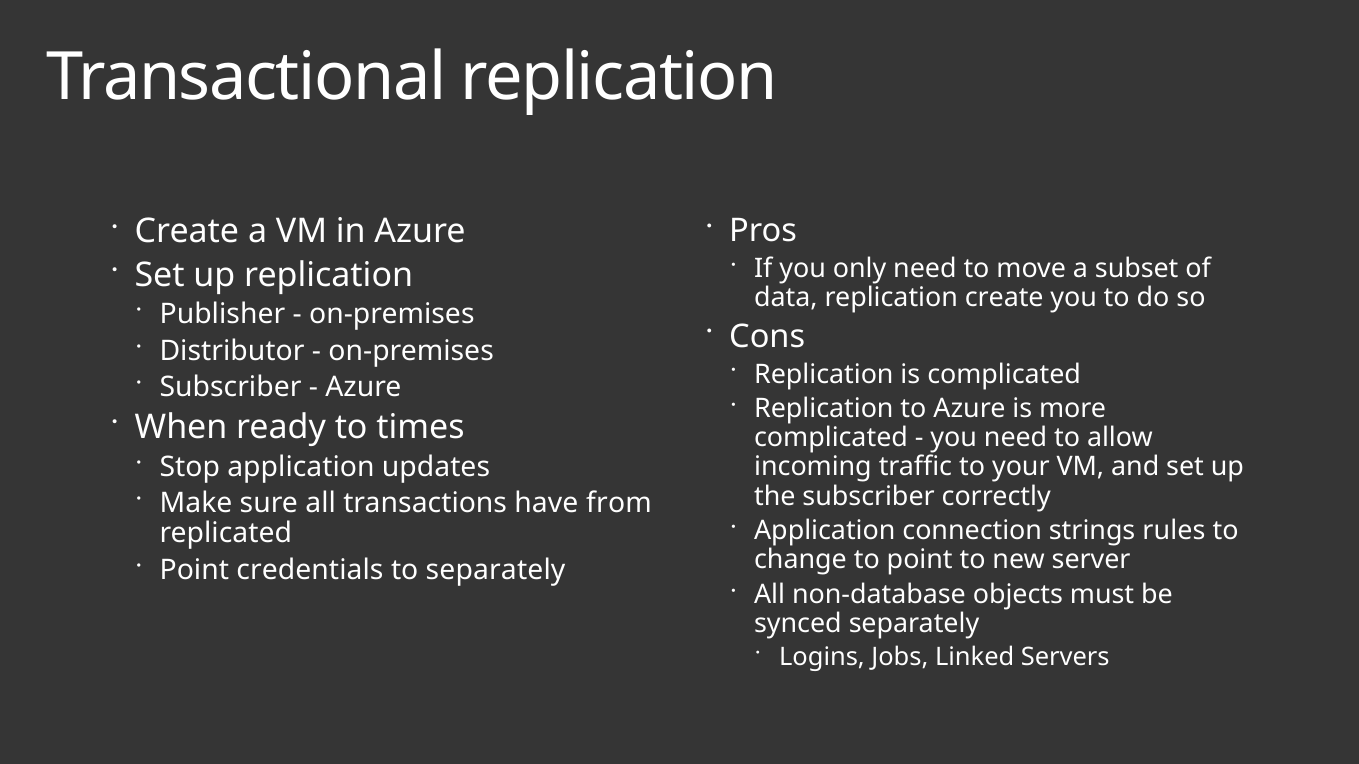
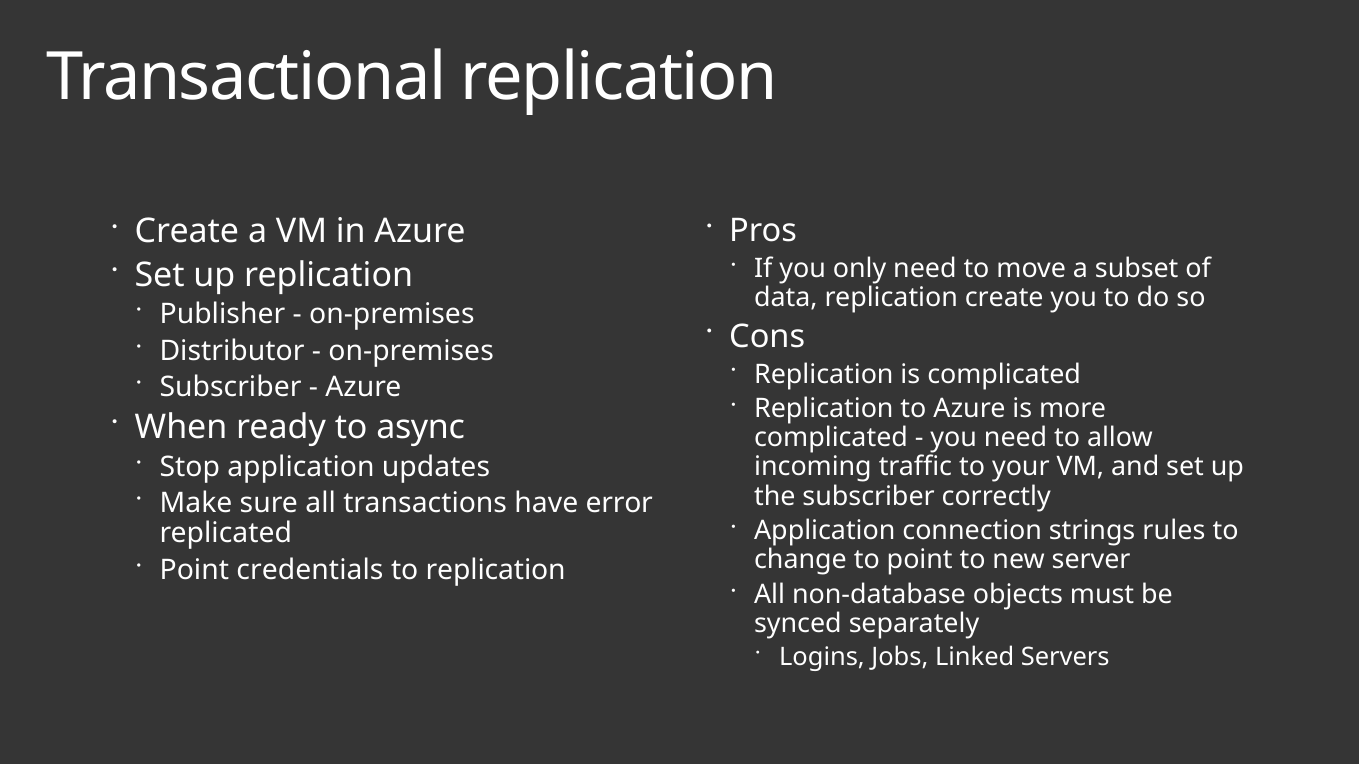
times: times -> async
from: from -> error
to separately: separately -> replication
